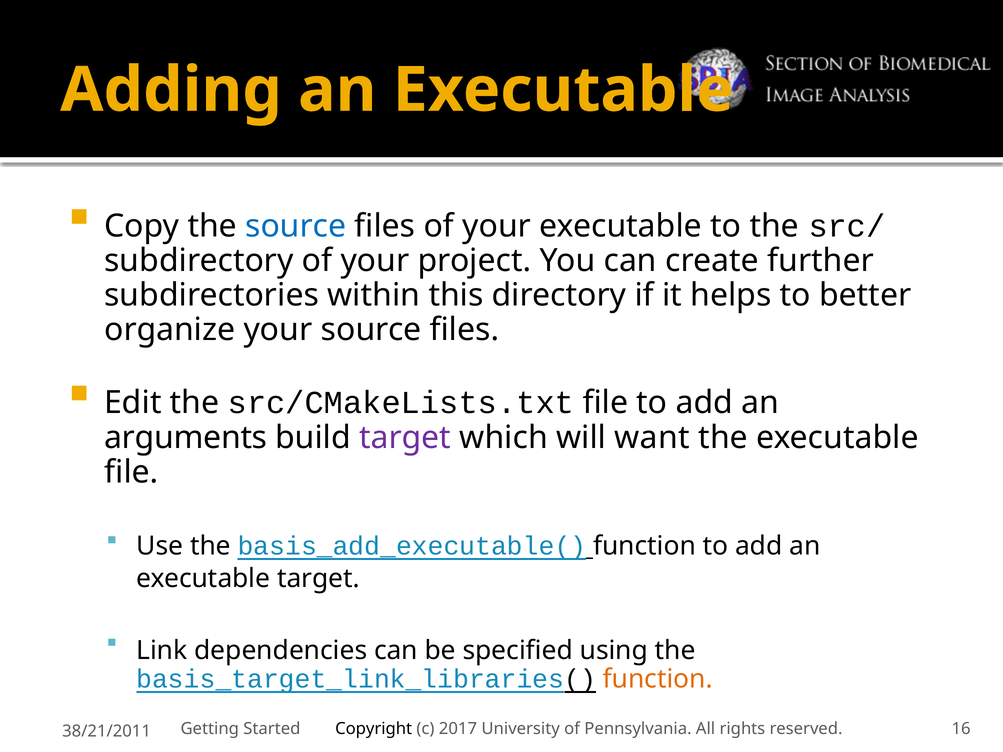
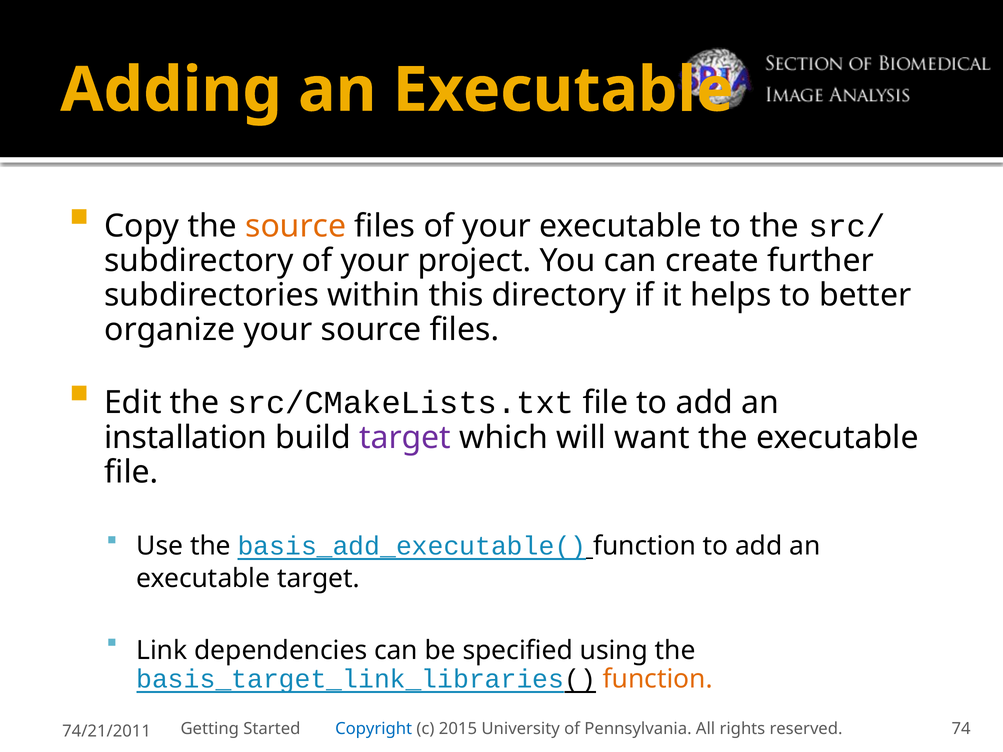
source at (296, 226) colour: blue -> orange
arguments: arguments -> installation
Copyright colour: black -> blue
2017: 2017 -> 2015
16: 16 -> 74
38/21/2011: 38/21/2011 -> 74/21/2011
